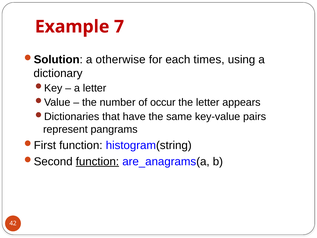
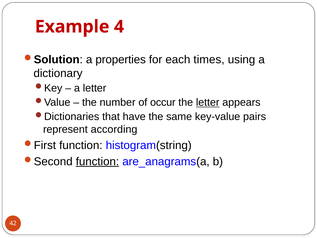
7: 7 -> 4
otherwise: otherwise -> properties
letter at (208, 102) underline: none -> present
pangrams: pangrams -> according
